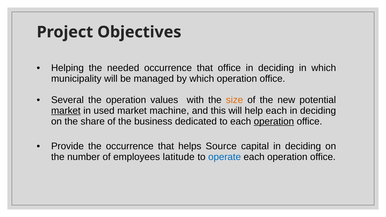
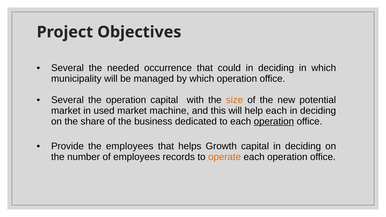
Helping at (67, 68): Helping -> Several
that office: office -> could
operation values: values -> capital
market at (66, 111) underline: present -> none
the occurrence: occurrence -> employees
Source: Source -> Growth
latitude: latitude -> records
operate colour: blue -> orange
